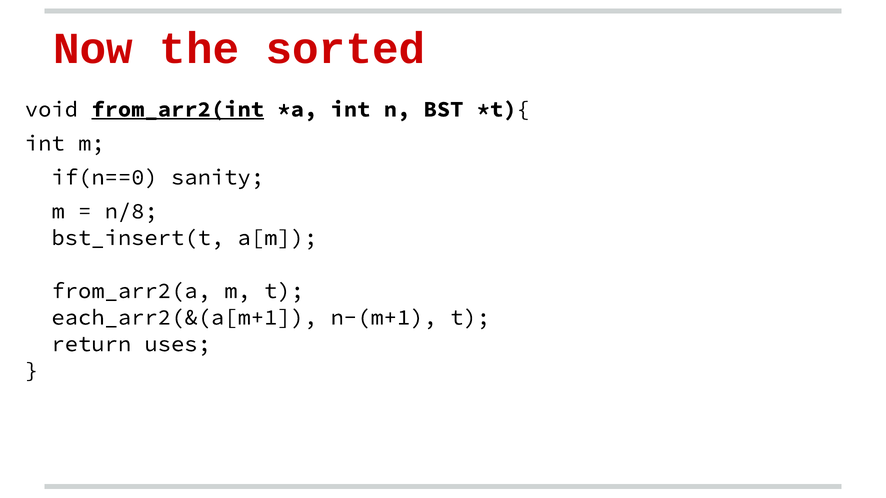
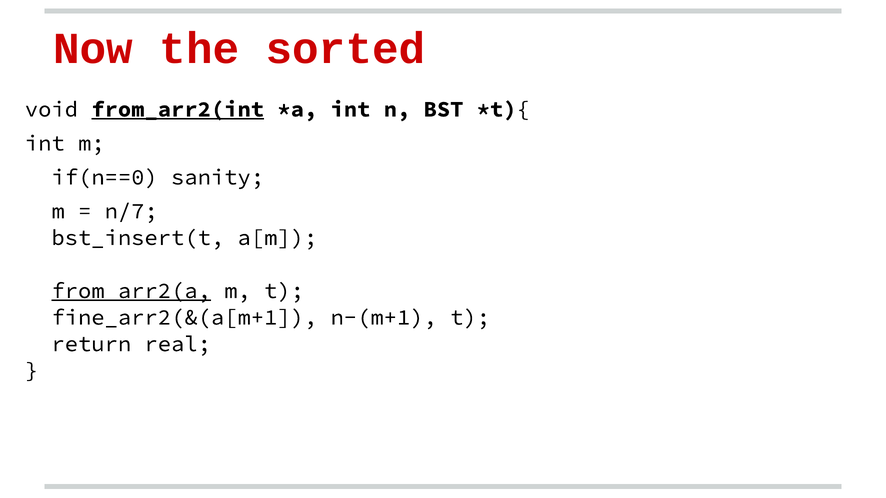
n/8: n/8 -> n/7
from_arr2(a underline: none -> present
each_arr2(&(a[m+1: each_arr2(&(a[m+1 -> fine_arr2(&(a[m+1
uses: uses -> real
